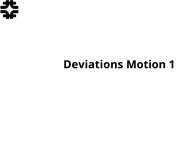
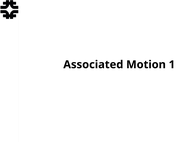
Deviations: Deviations -> Associated
